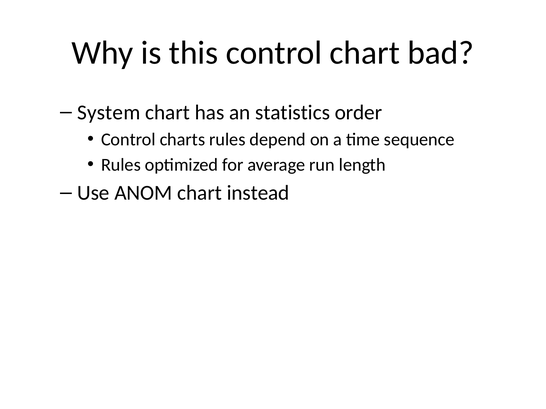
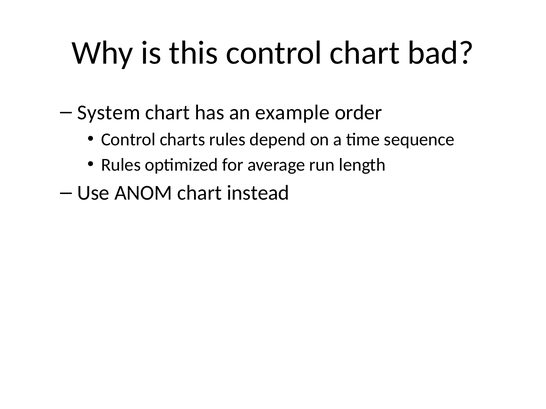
statistics: statistics -> example
